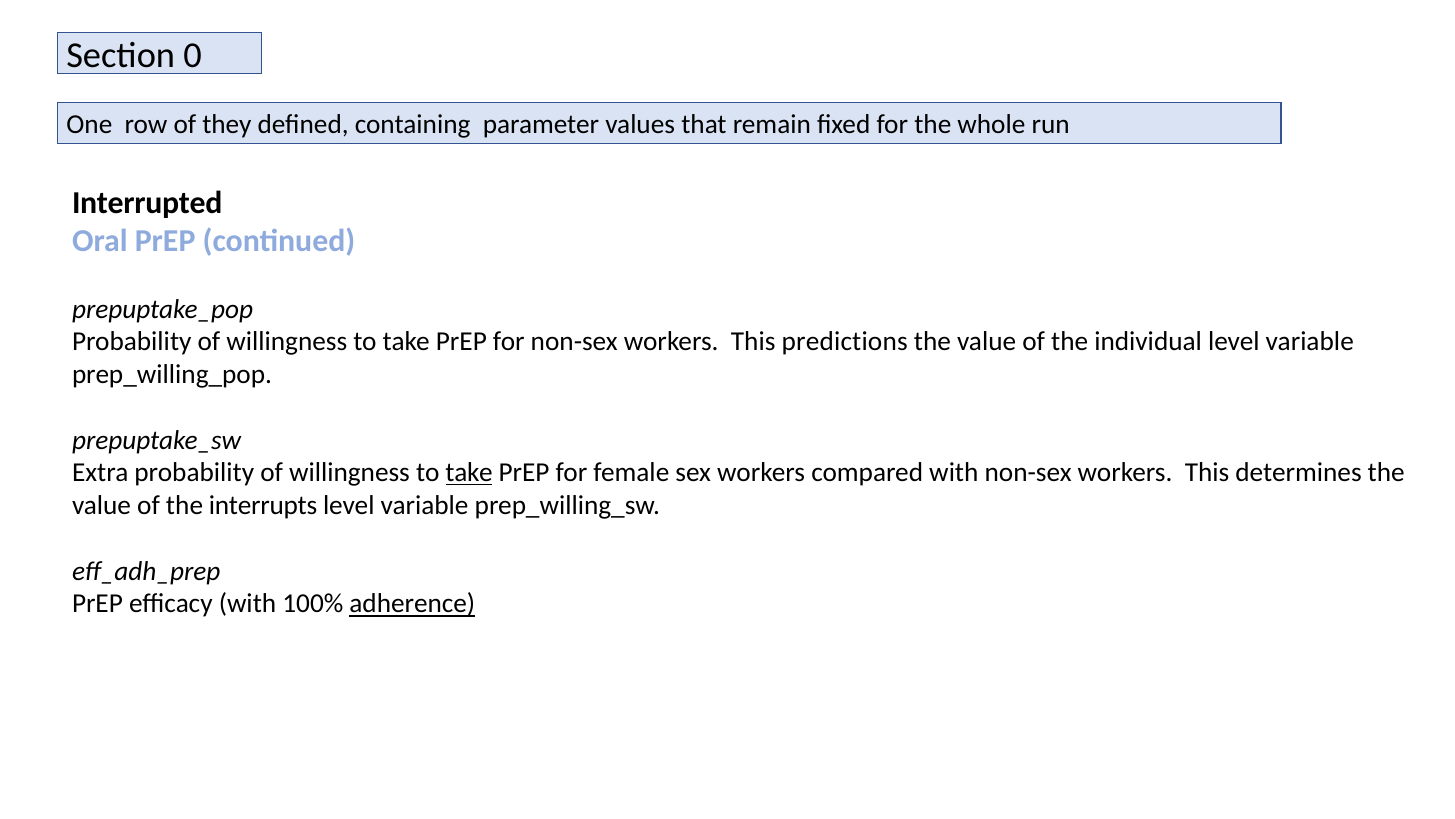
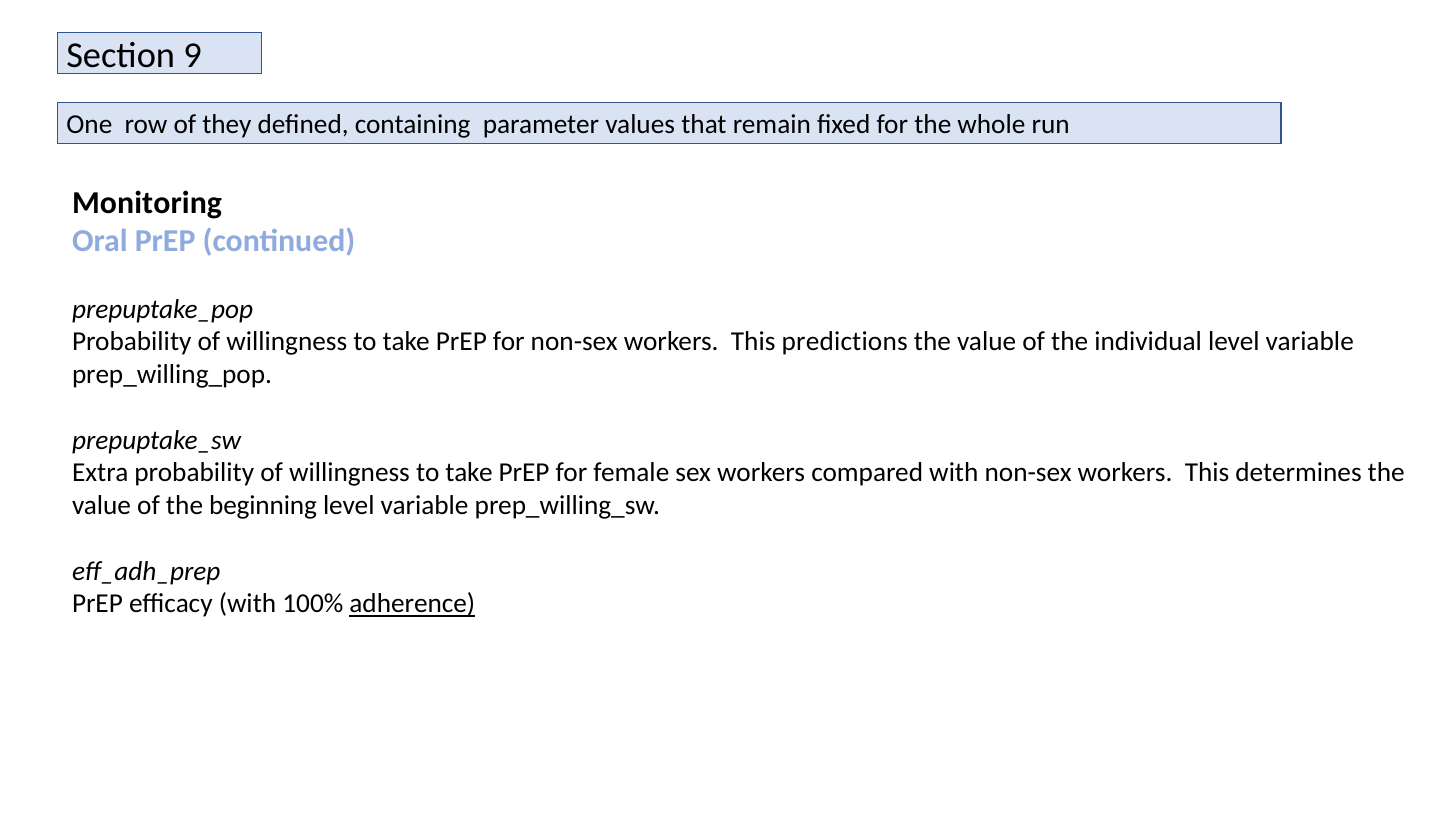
0: 0 -> 9
Interrupted: Interrupted -> Monitoring
take at (469, 473) underline: present -> none
interrupts: interrupts -> beginning
